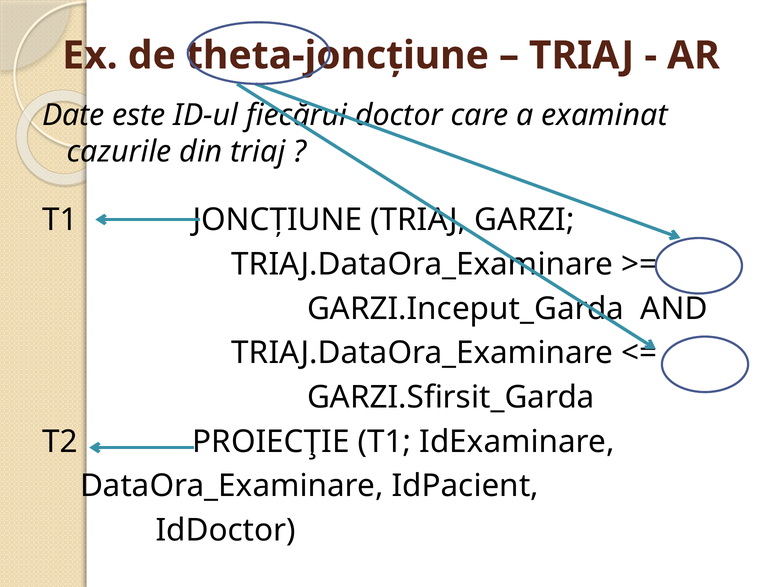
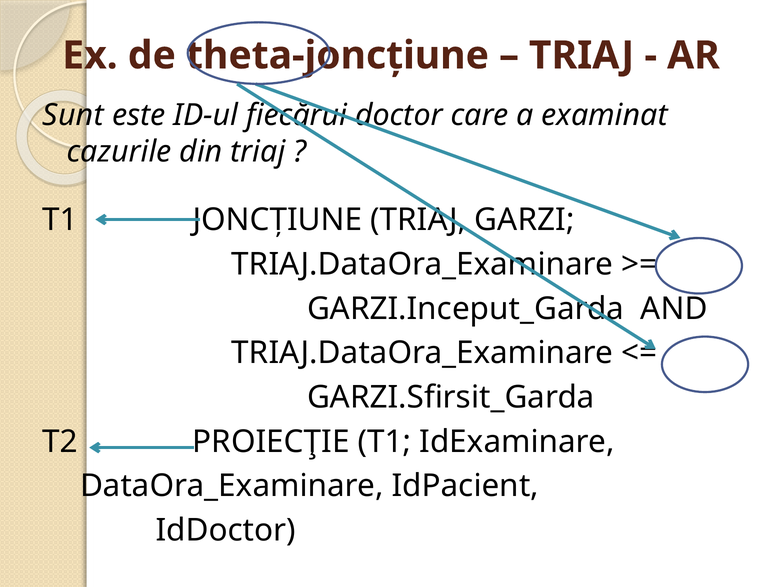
Date: Date -> Sunt
